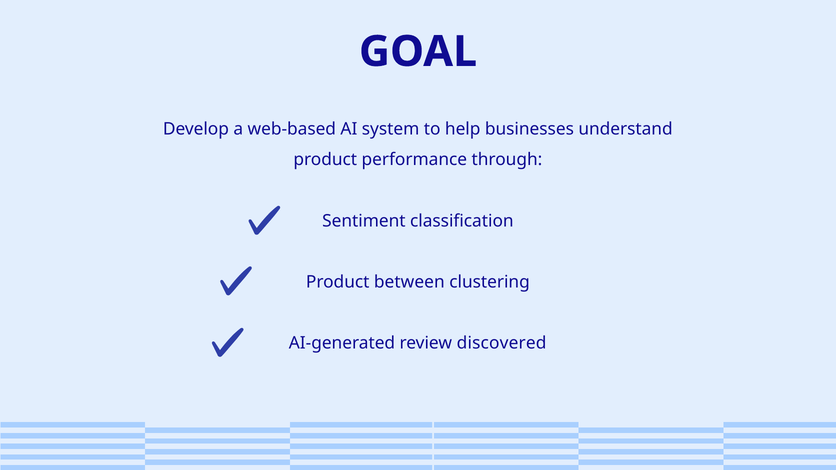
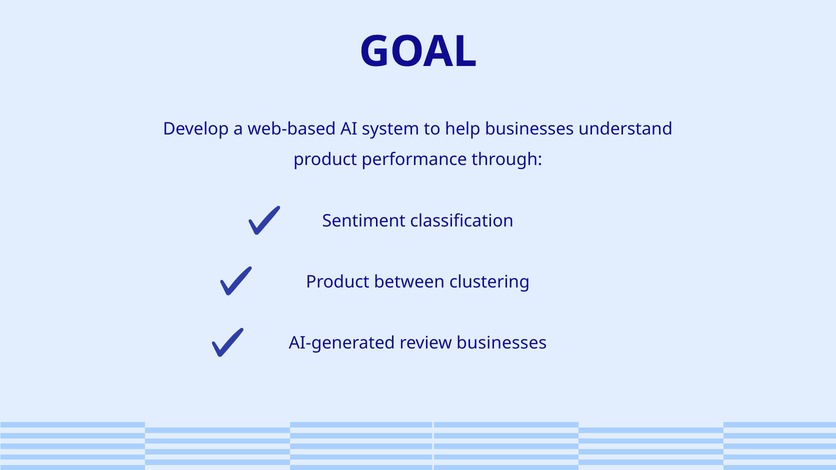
review discovered: discovered -> businesses
